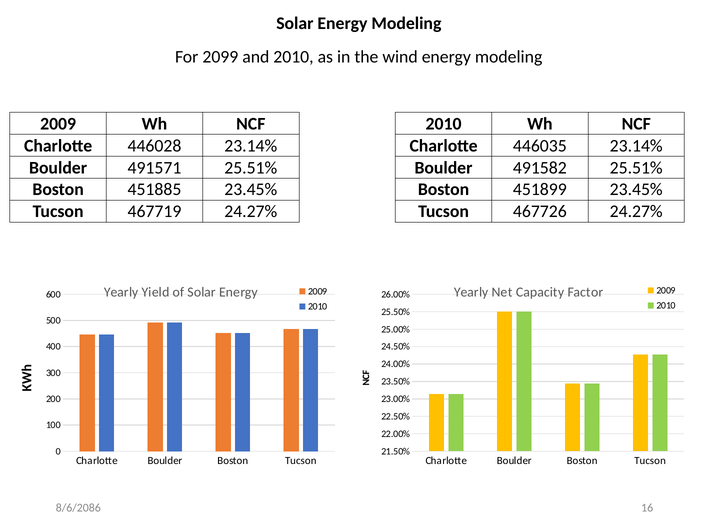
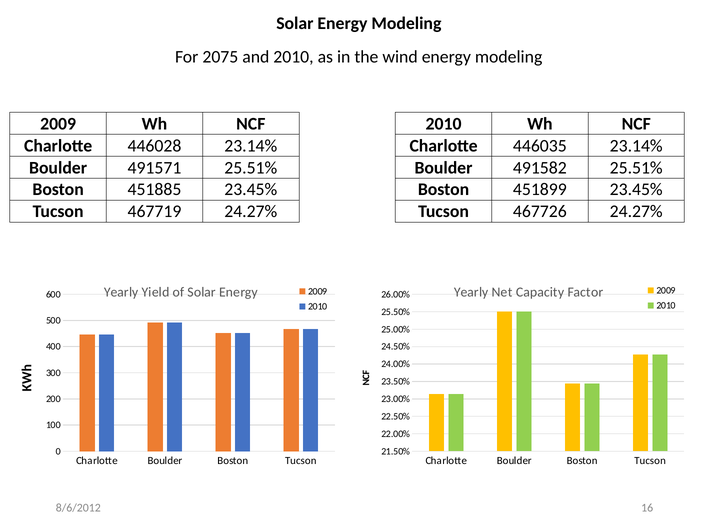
2099: 2099 -> 2075
8/6/2086: 8/6/2086 -> 8/6/2012
